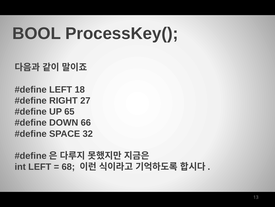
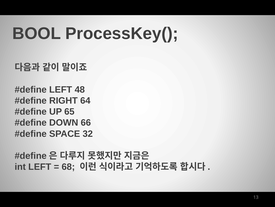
18: 18 -> 48
27: 27 -> 64
